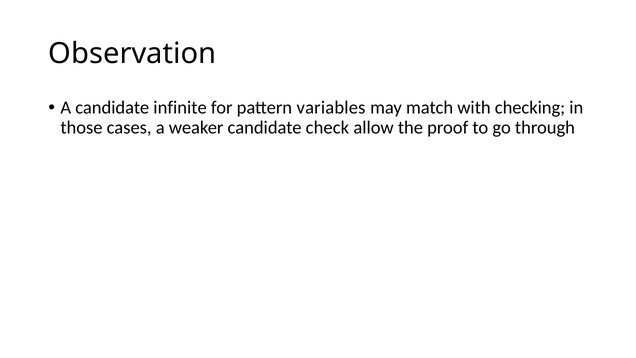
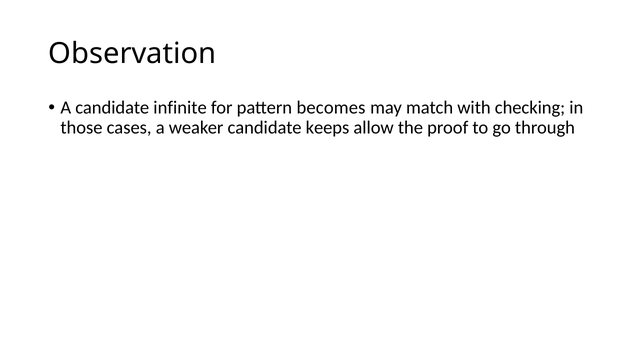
variables: variables -> becomes
check: check -> keeps
